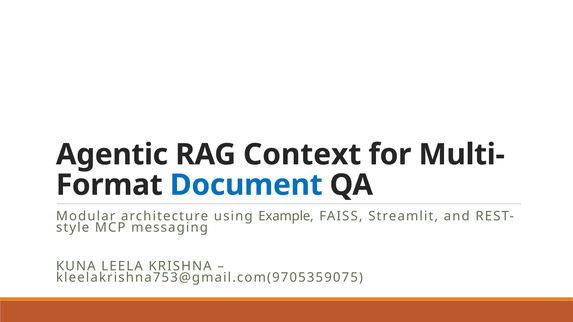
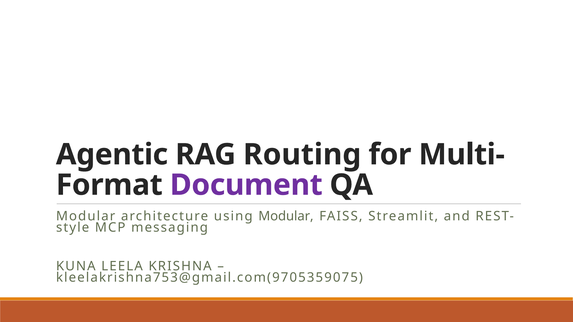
Context: Context -> Routing
Document colour: blue -> purple
using Example: Example -> Modular
